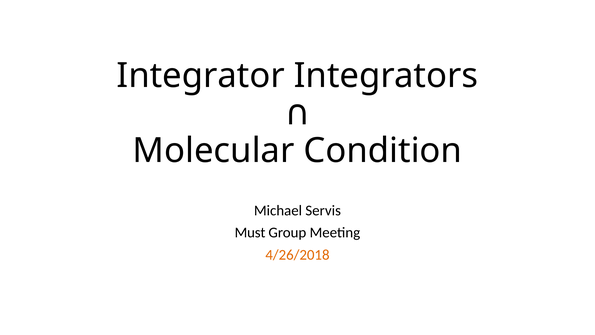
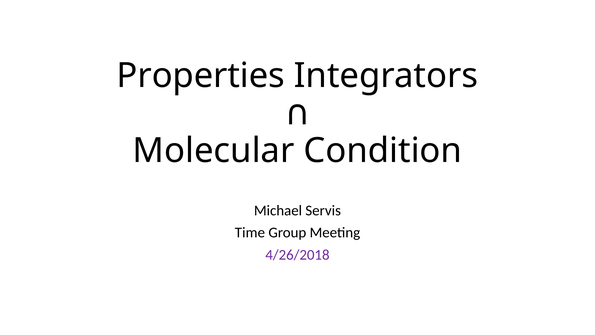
Integrator: Integrator -> Properties
Must: Must -> Time
4/26/2018 colour: orange -> purple
